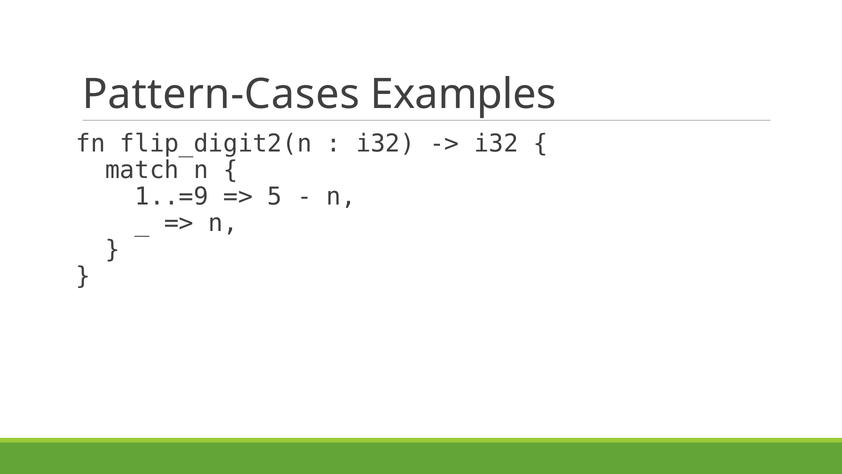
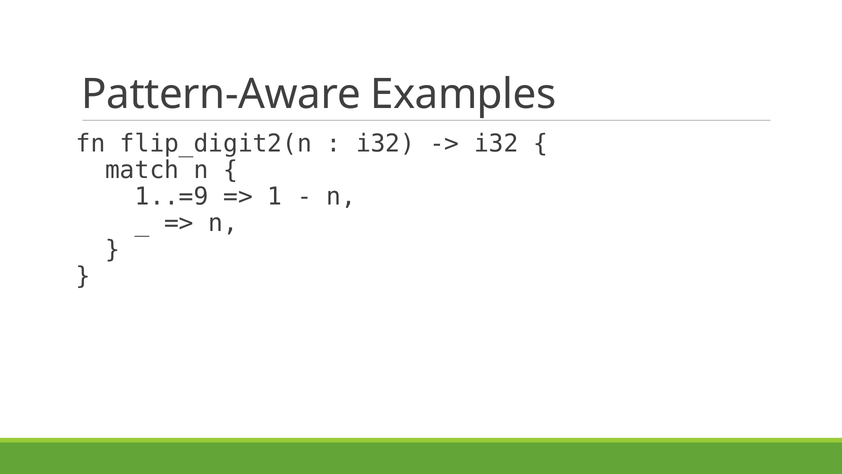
Pattern-Cases: Pattern-Cases -> Pattern-Aware
5: 5 -> 1
